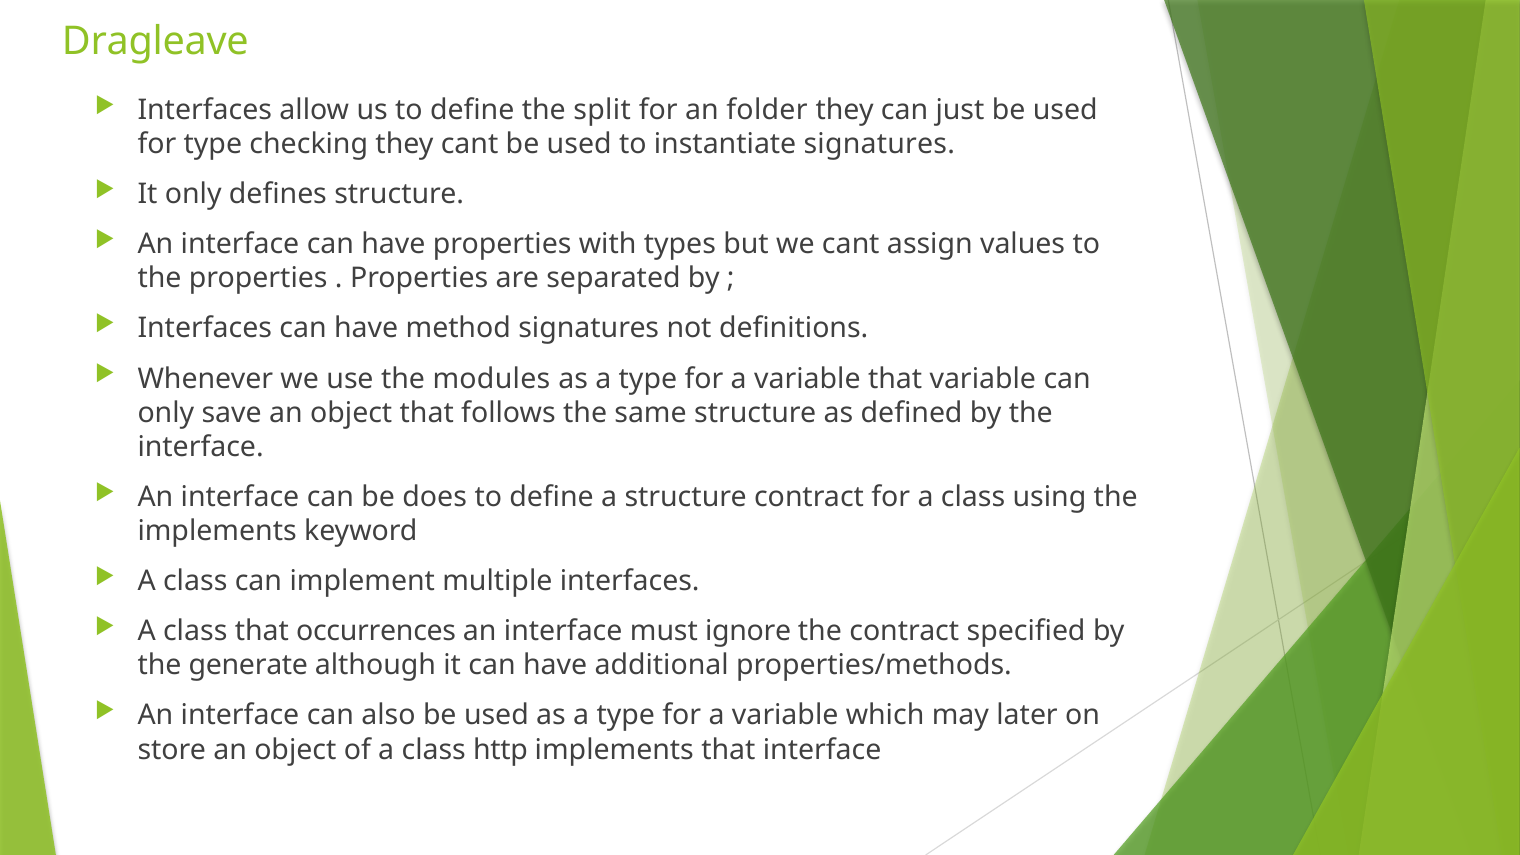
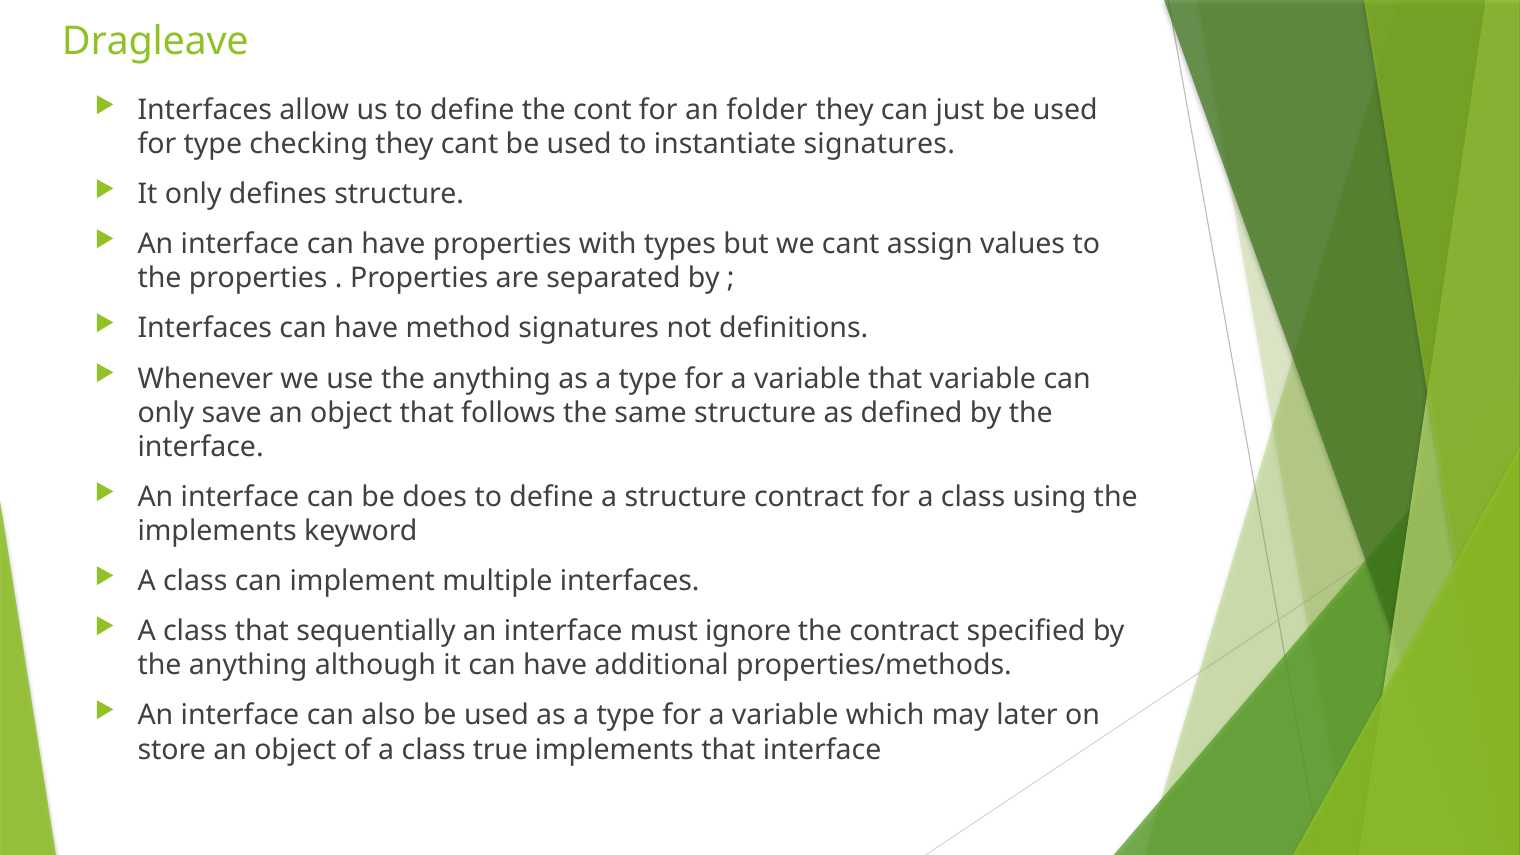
split: split -> cont
use the modules: modules -> anything
occurrences: occurrences -> sequentially
generate at (248, 666): generate -> anything
http: http -> true
